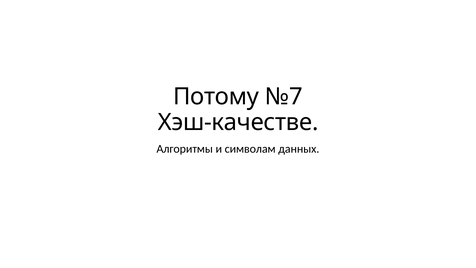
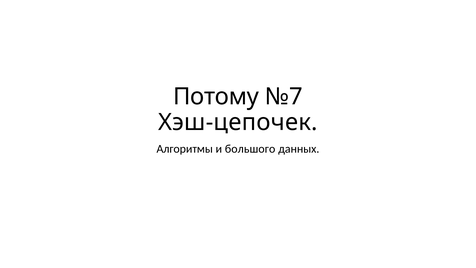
Хэш-качестве: Хэш-качестве -> Хэш-цепочек
символам: символам -> большого
